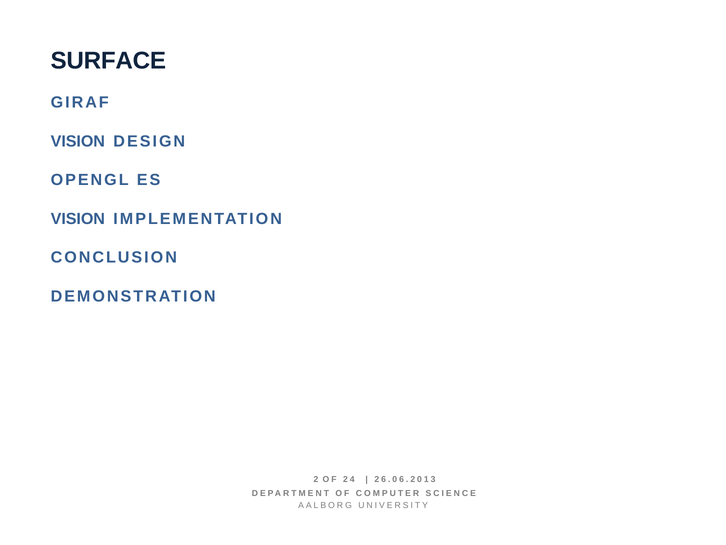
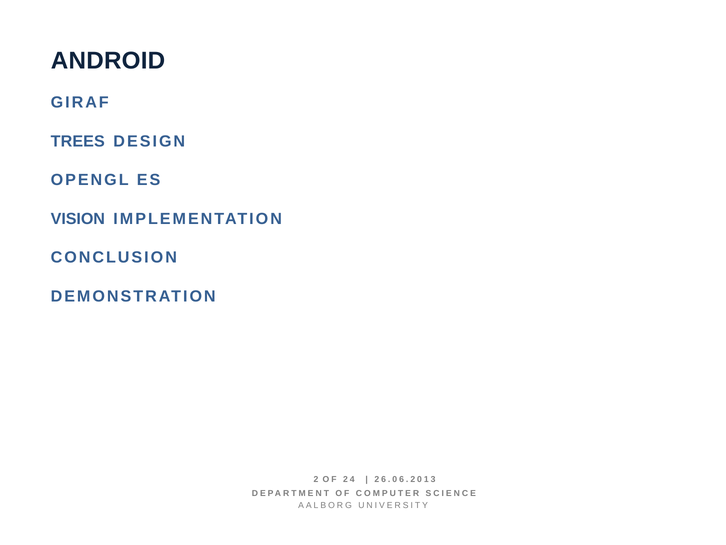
SURFACE: SURFACE -> ANDROID
VISION at (78, 141): VISION -> TREES
